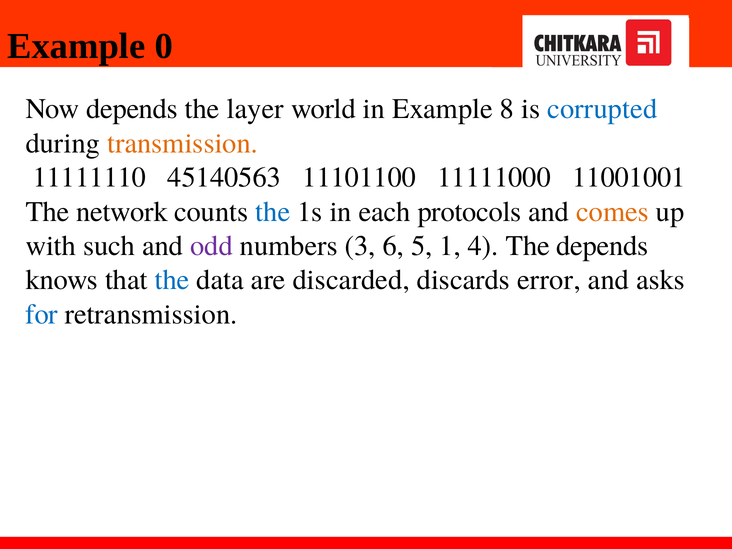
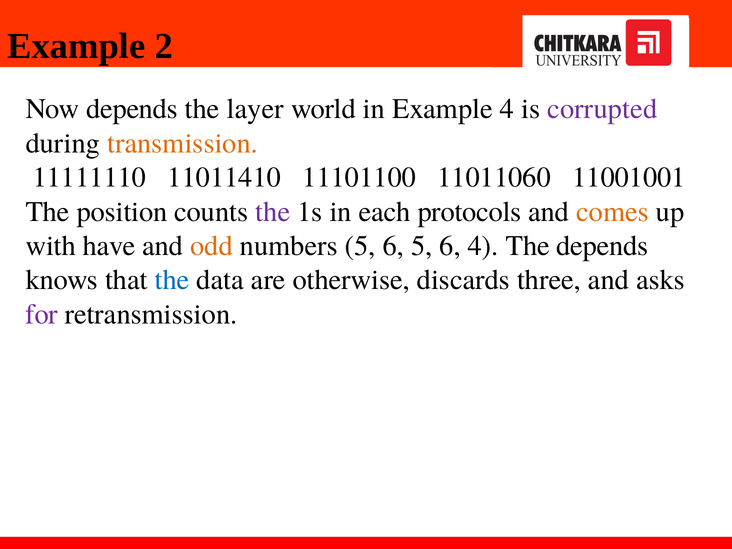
0: 0 -> 2
Example 8: 8 -> 4
corrupted colour: blue -> purple
45140563: 45140563 -> 11011410
11111000: 11111000 -> 11011060
network: network -> position
the at (273, 212) colour: blue -> purple
such: such -> have
odd colour: purple -> orange
numbers 3: 3 -> 5
6 5 1: 1 -> 6
discarded: discarded -> otherwise
error: error -> three
for colour: blue -> purple
